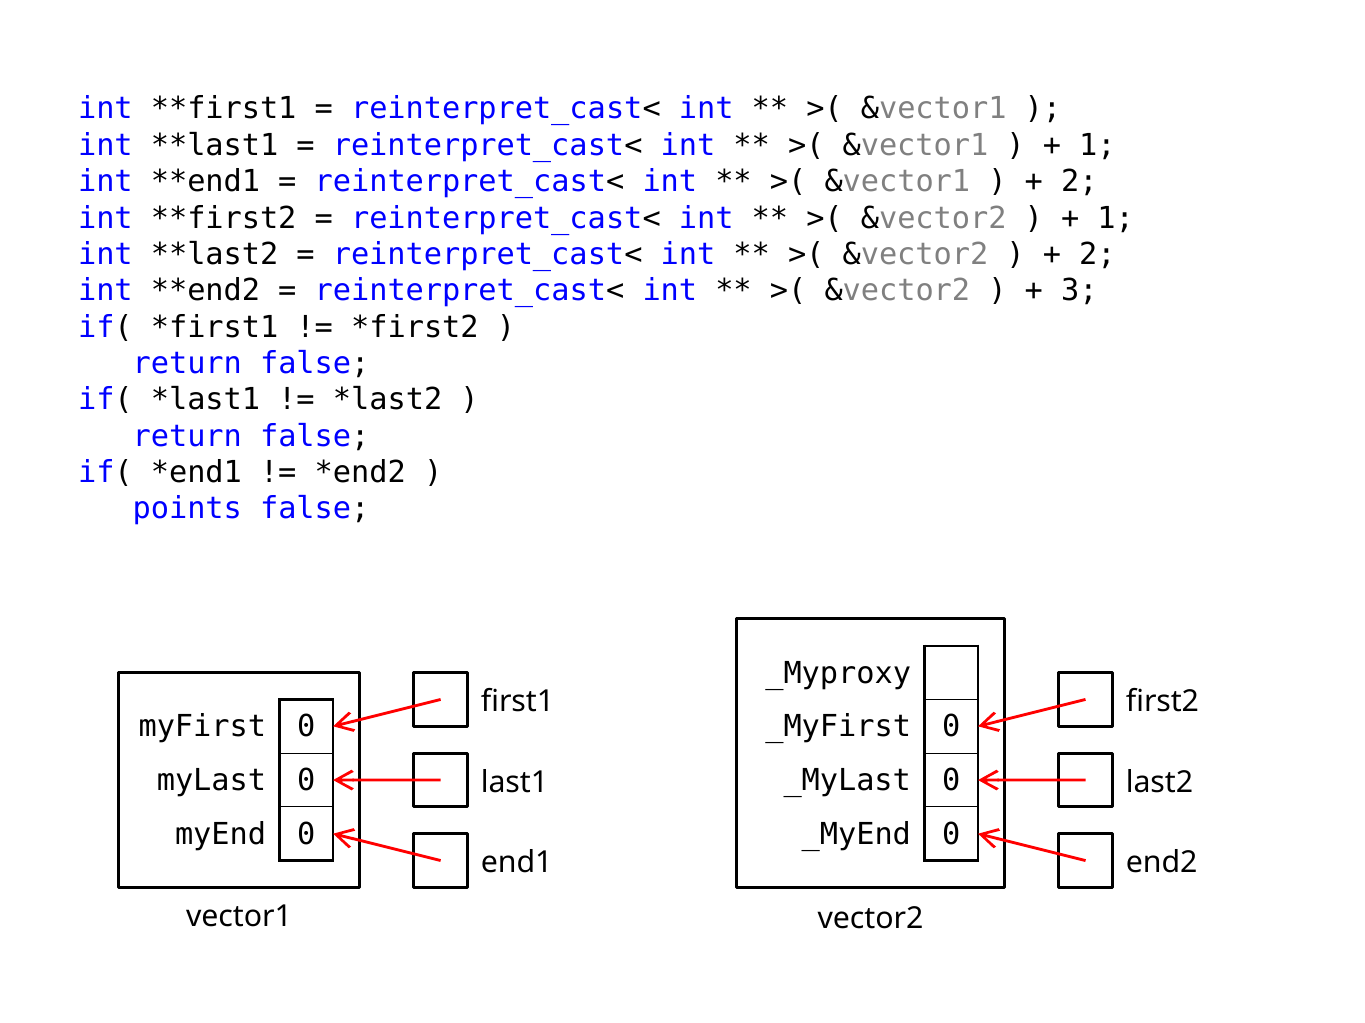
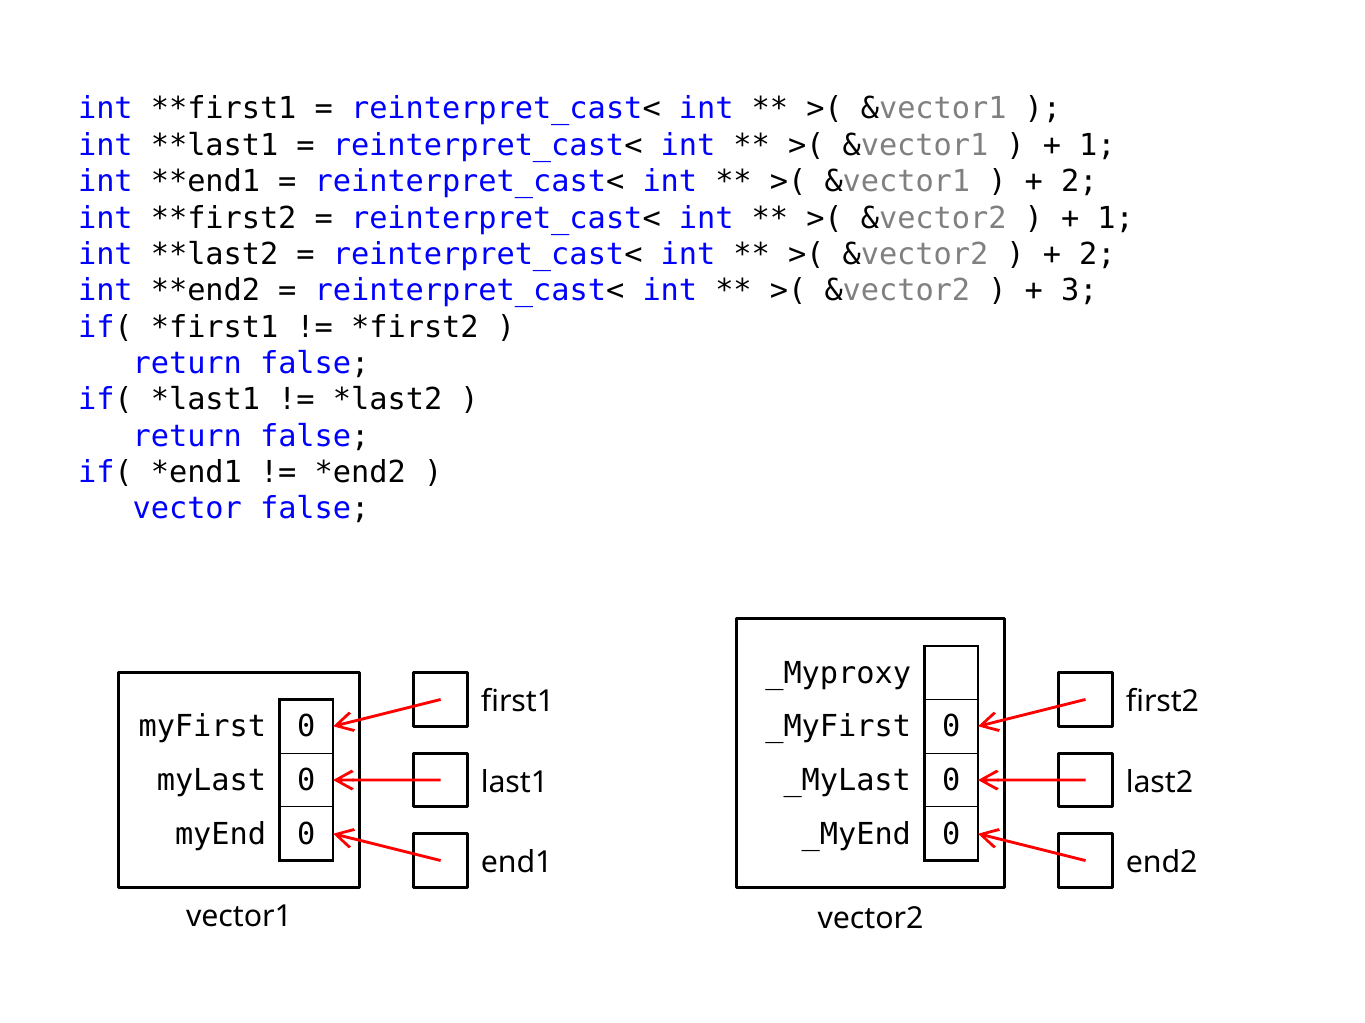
points: points -> vector
